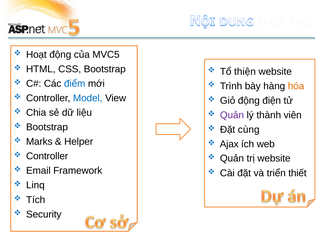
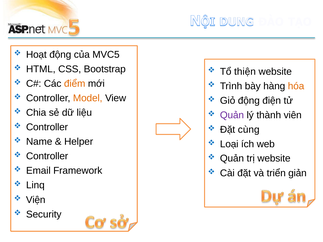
điểm colour: blue -> orange
Model colour: blue -> orange
Bootstrap at (47, 127): Bootstrap -> Controller
Marks: Marks -> Name
Ajax: Ajax -> Loại
thiết: thiết -> giản
Tích: Tích -> Viện
